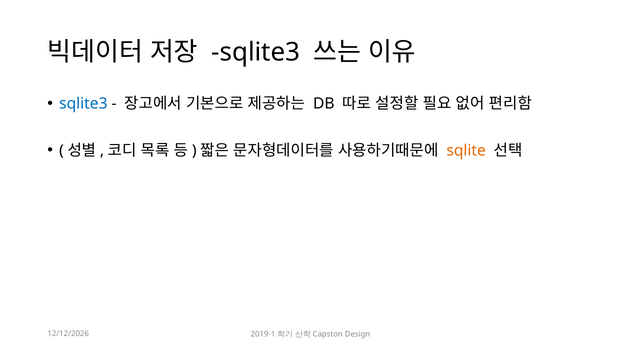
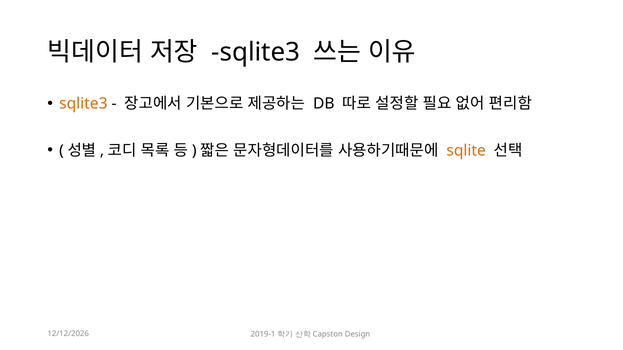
sqlite3 at (83, 104) colour: blue -> orange
